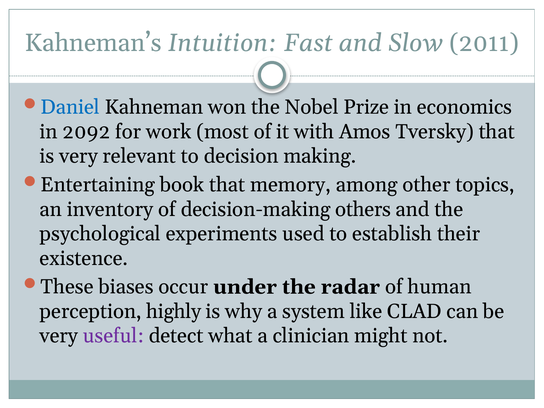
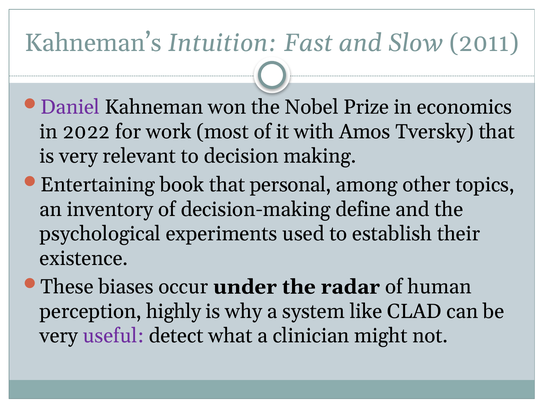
Daniel colour: blue -> purple
2092: 2092 -> 2022
memory: memory -> personal
others: others -> define
